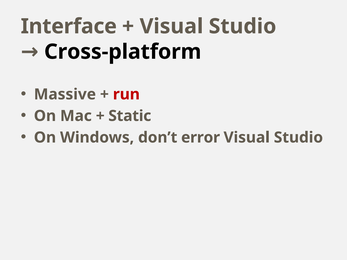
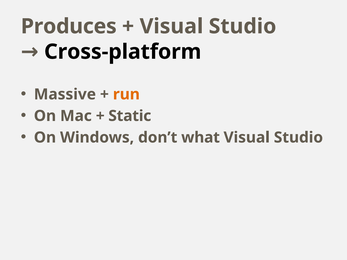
Interface: Interface -> Produces
run colour: red -> orange
error: error -> what
